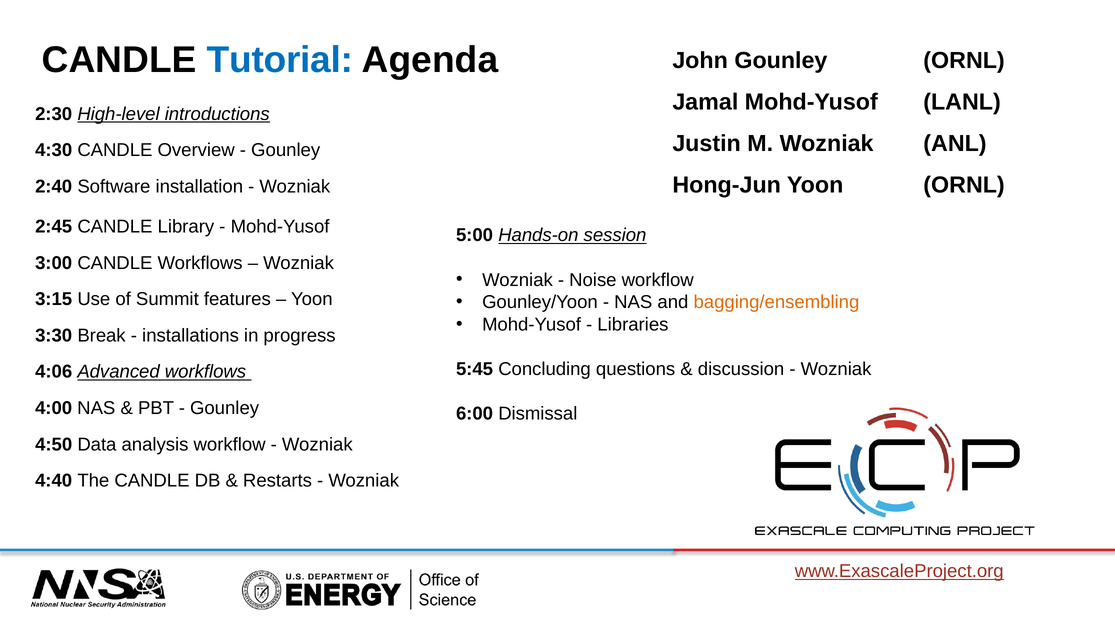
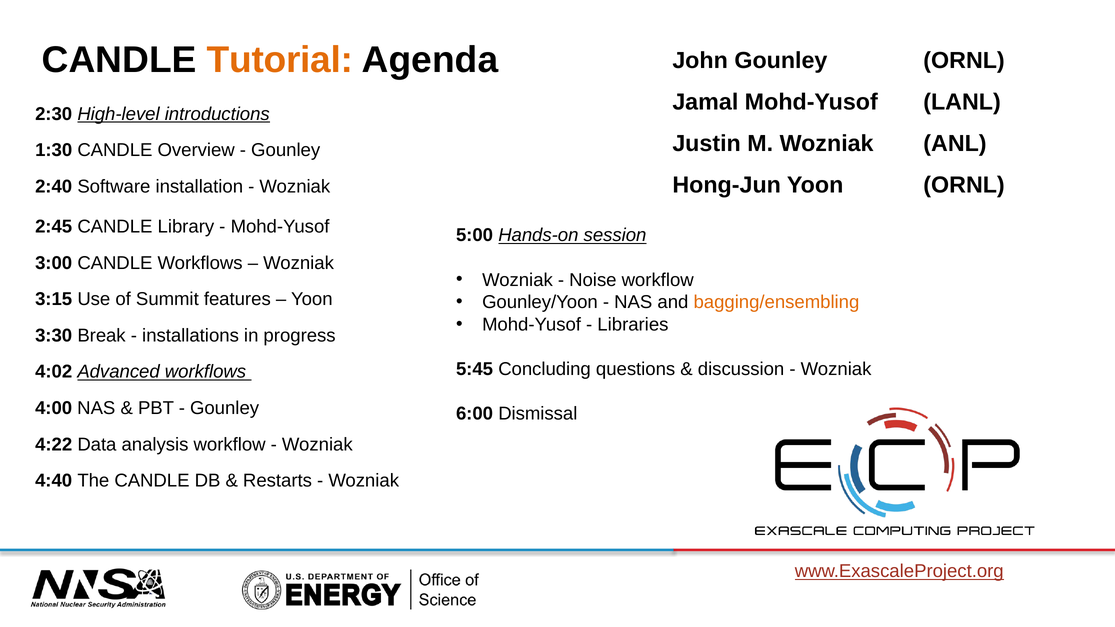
Tutorial colour: blue -> orange
4:30: 4:30 -> 1:30
4:06: 4:06 -> 4:02
4:50: 4:50 -> 4:22
